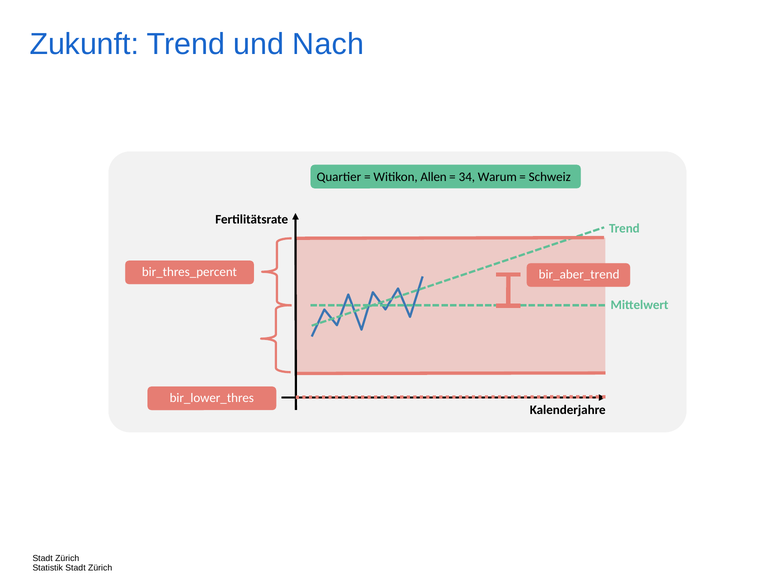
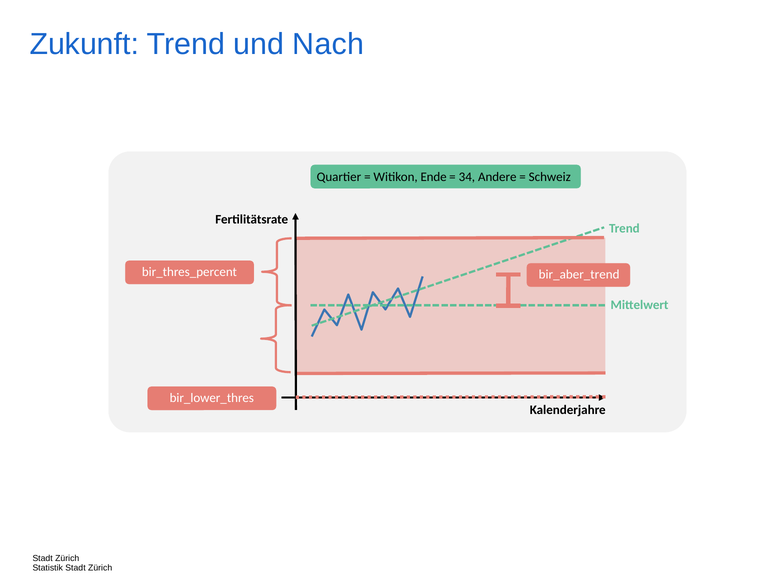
Allen: Allen -> Ende
Warum: Warum -> Andere
